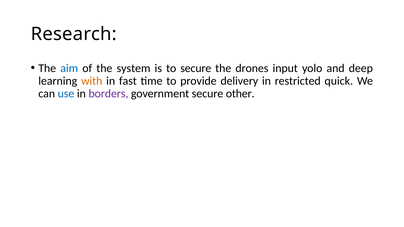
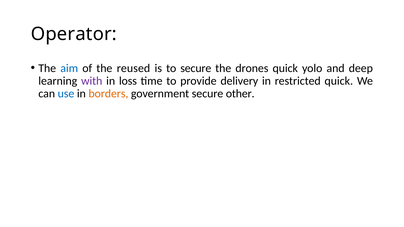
Research: Research -> Operator
system: system -> reused
drones input: input -> quick
with colour: orange -> purple
fast: fast -> loss
borders colour: purple -> orange
